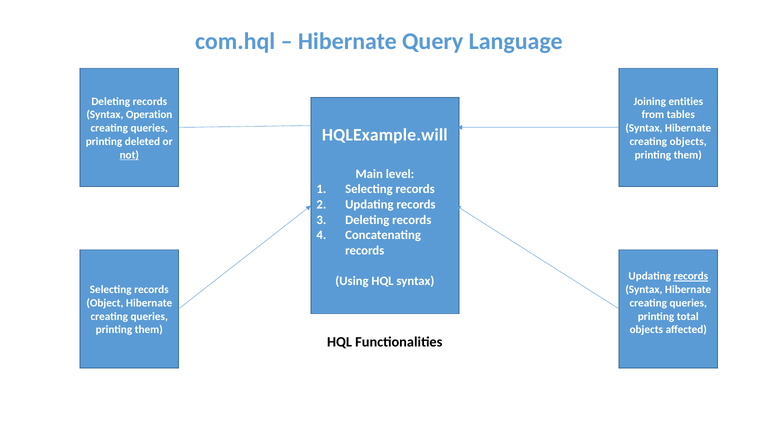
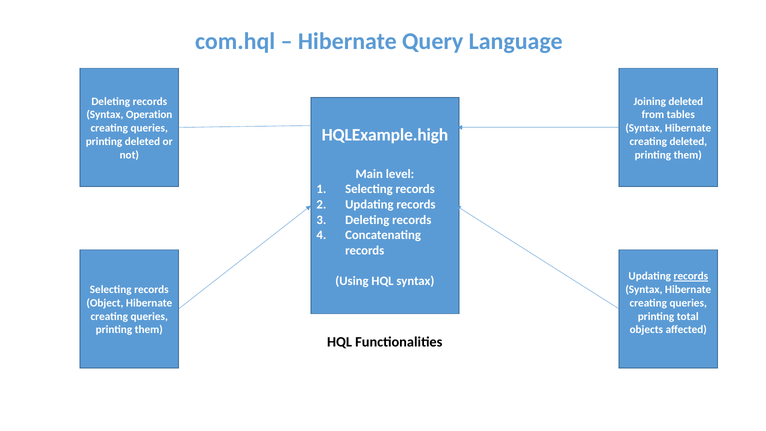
Joining entities: entities -> deleted
HQLExample.will: HQLExample.will -> HQLExample.high
creating objects: objects -> deleted
not underline: present -> none
